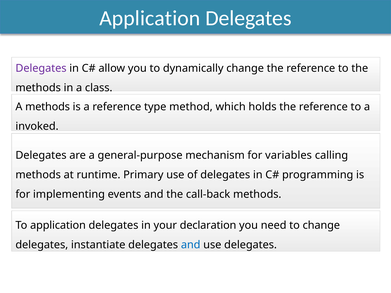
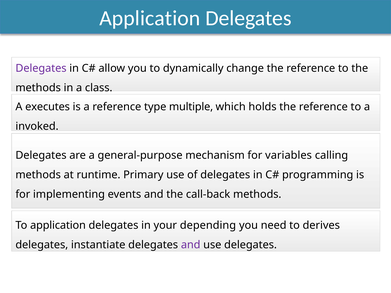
A methods: methods -> executes
method: method -> multiple
declaration: declaration -> depending
to change: change -> derives
and at (191, 245) colour: blue -> purple
